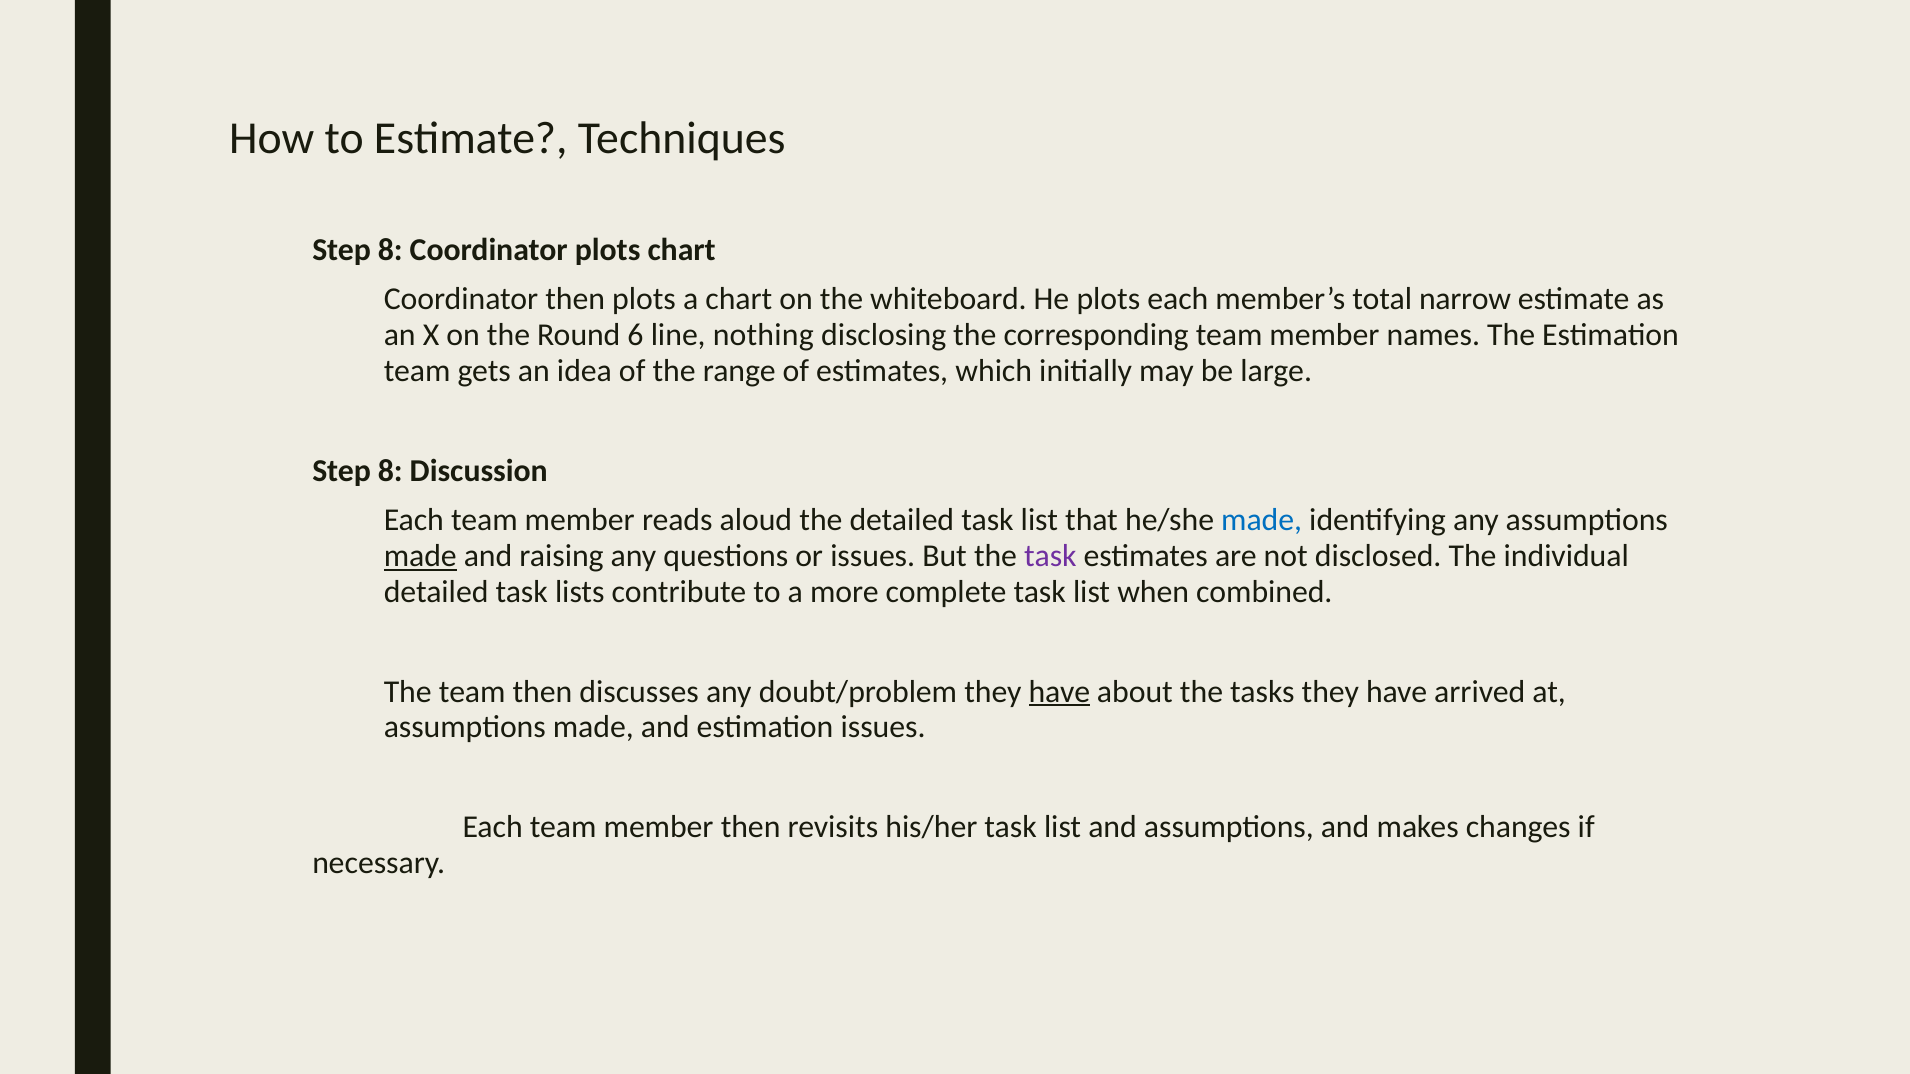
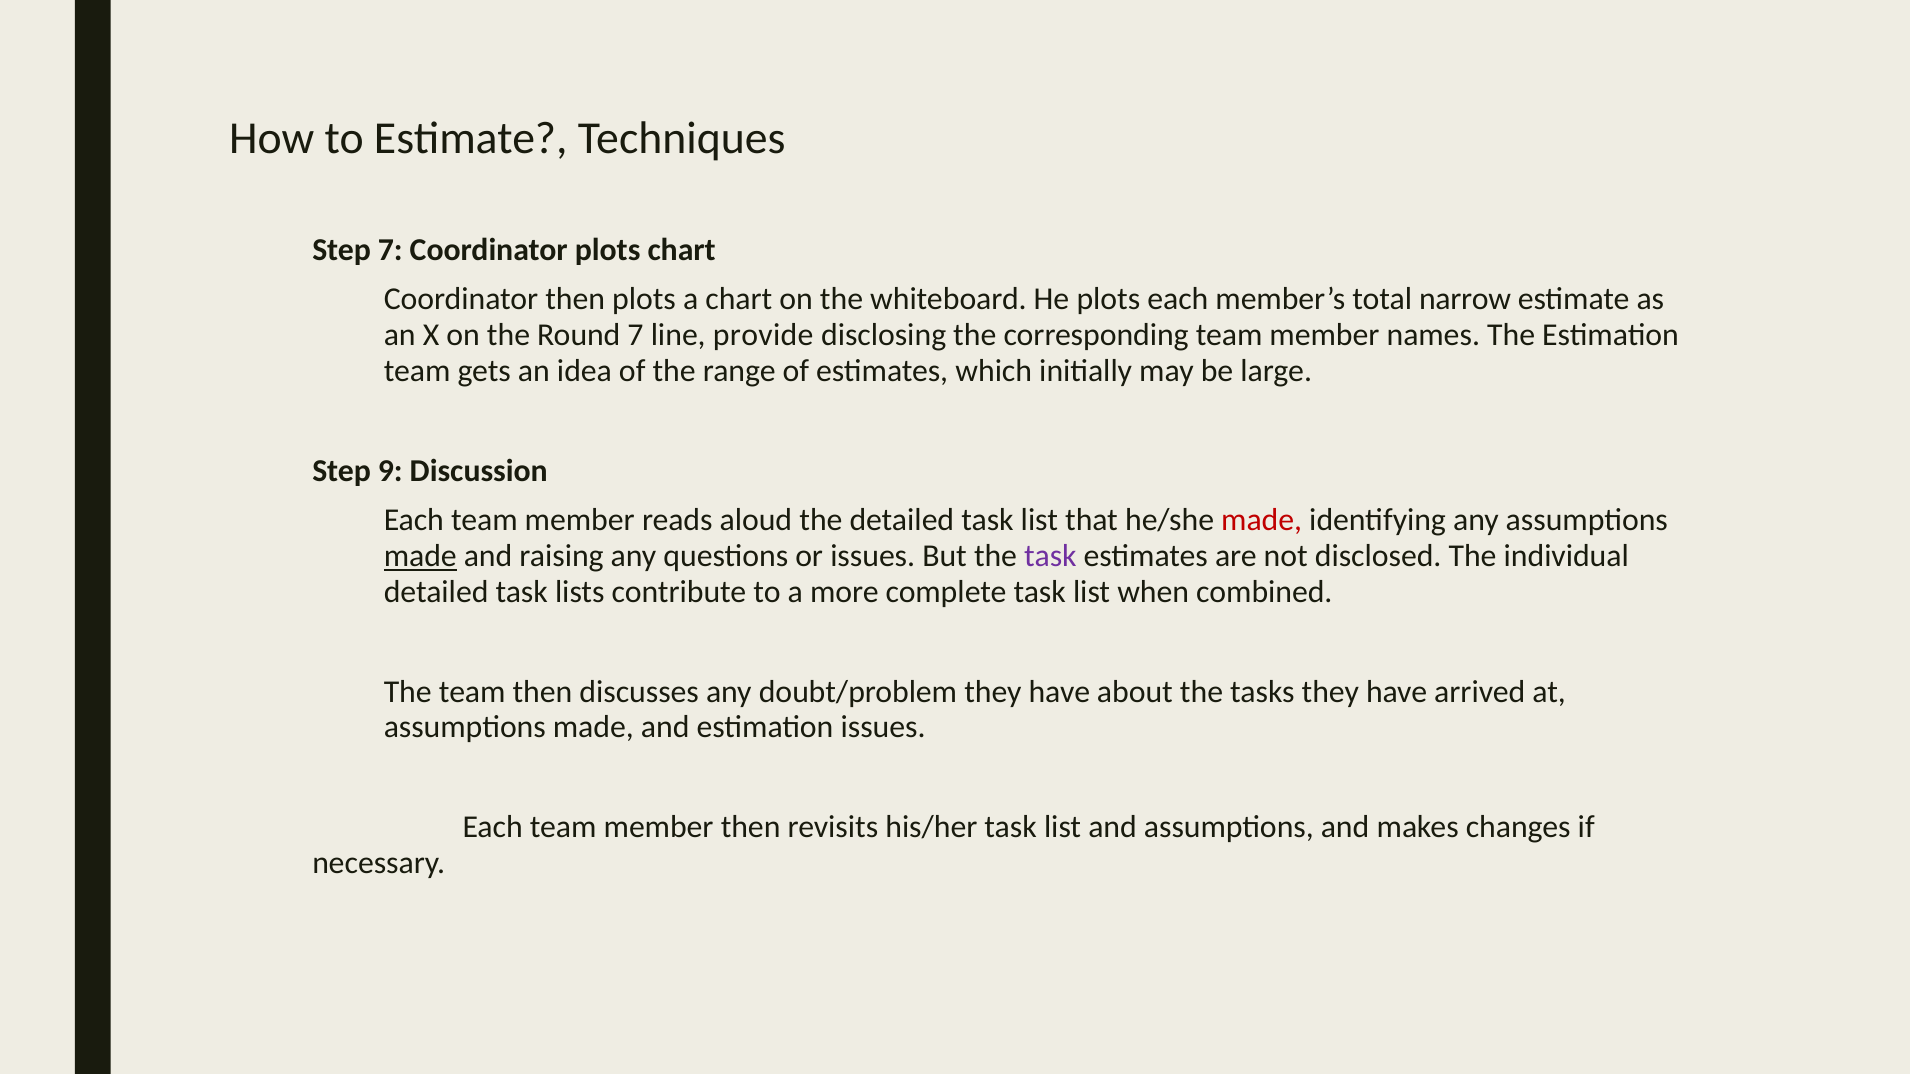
8 at (390, 250): 8 -> 7
Round 6: 6 -> 7
nothing: nothing -> provide
8 at (390, 471): 8 -> 9
made at (1262, 521) colour: blue -> red
have at (1059, 692) underline: present -> none
